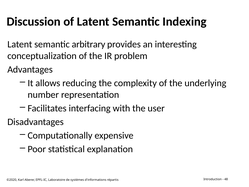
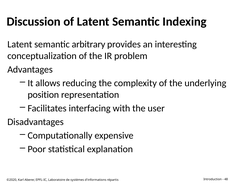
number: number -> position
